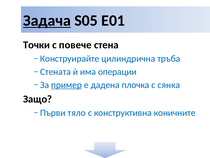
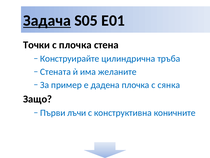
с повече: повече -> плочка
операции: операции -> желаните
пример underline: present -> none
тяло: тяло -> лъчи
